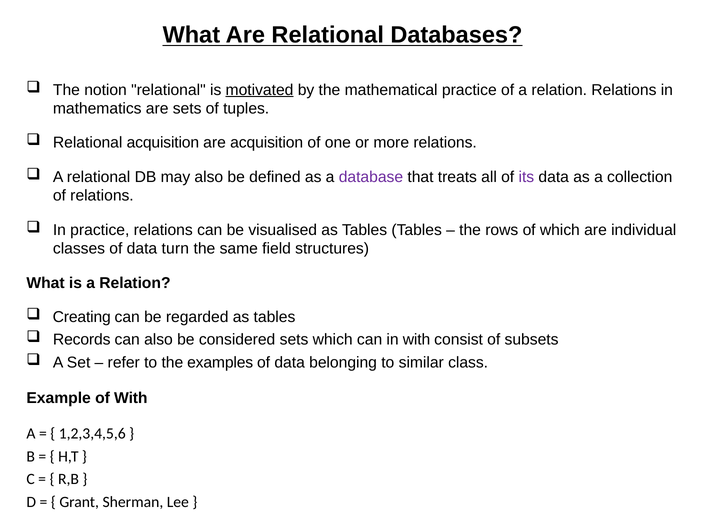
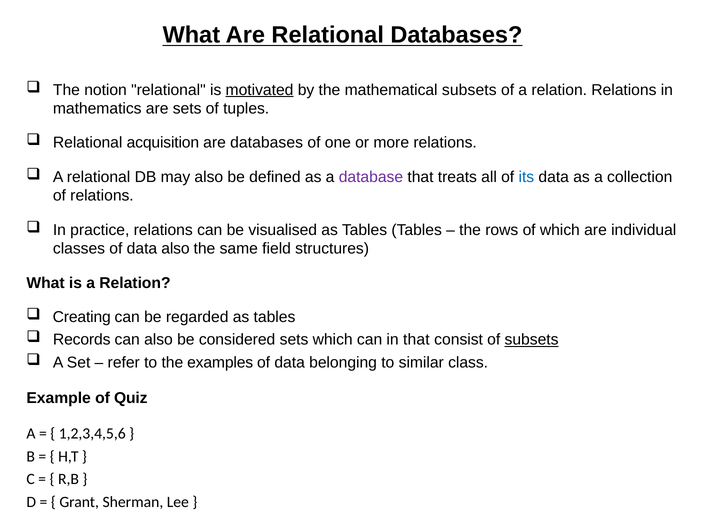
mathematical practice: practice -> subsets
are acquisition: acquisition -> databases
its colour: purple -> blue
data turn: turn -> also
in with: with -> that
subsets at (532, 339) underline: none -> present
of With: With -> Quiz
